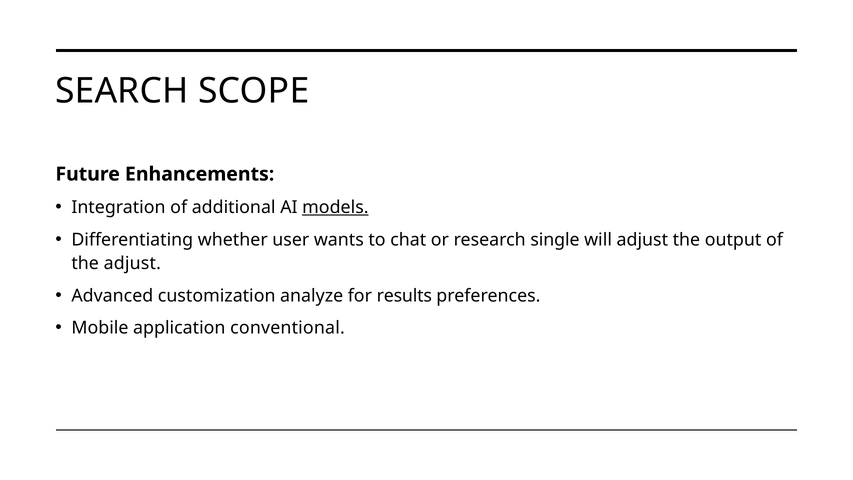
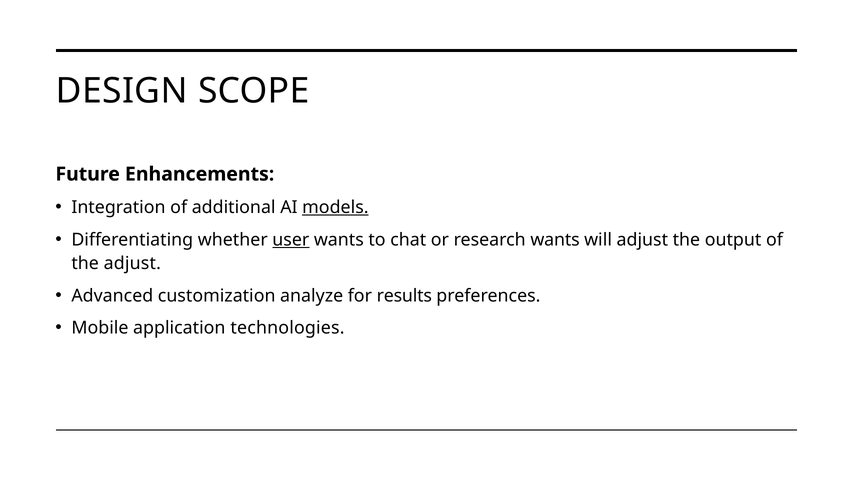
SEARCH: SEARCH -> DESIGN
user underline: none -> present
research single: single -> wants
conventional: conventional -> technologies
